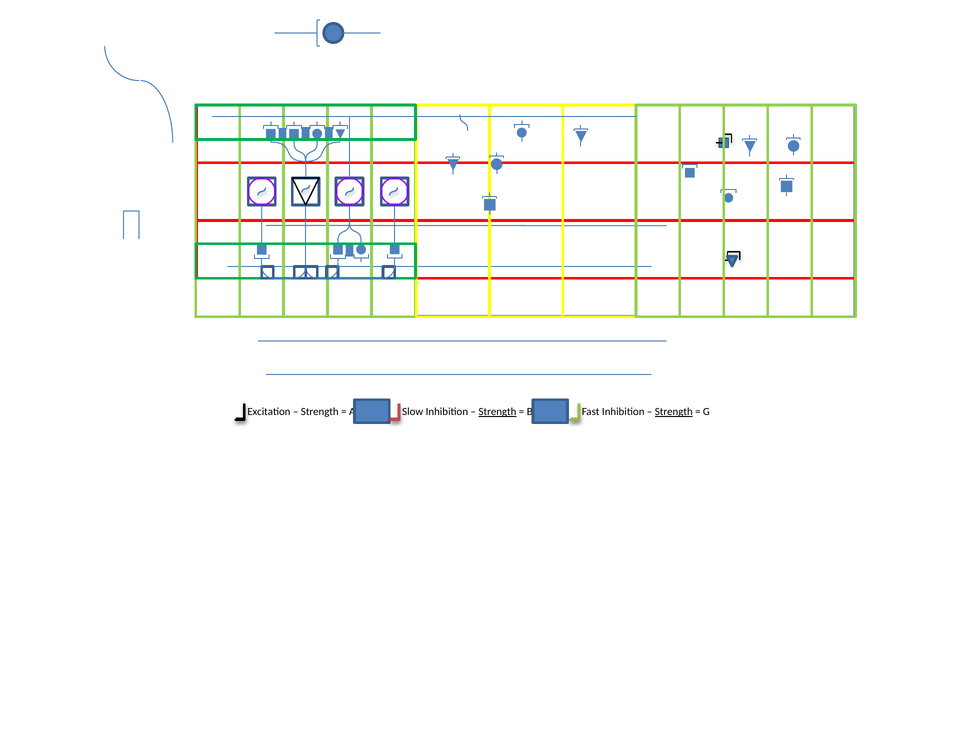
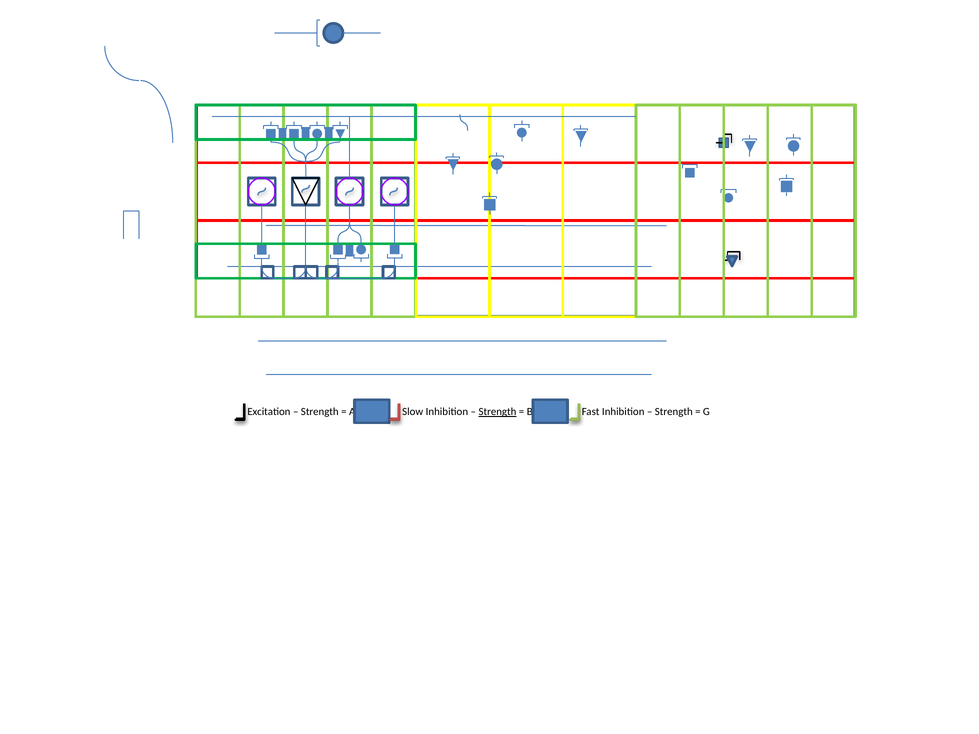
Strength at (674, 412) underline: present -> none
